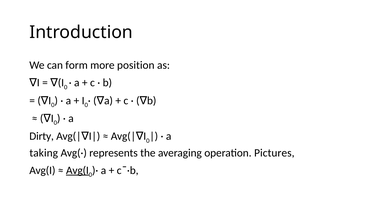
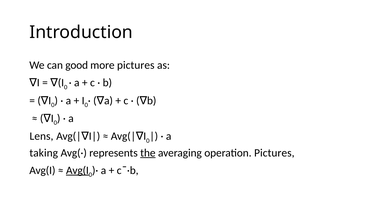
form: form -> good
more position: position -> pictures
Dirty: Dirty -> Lens
the underline: none -> present
